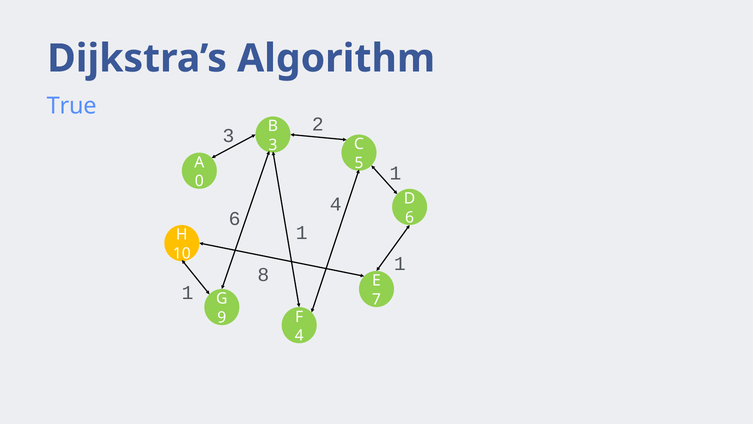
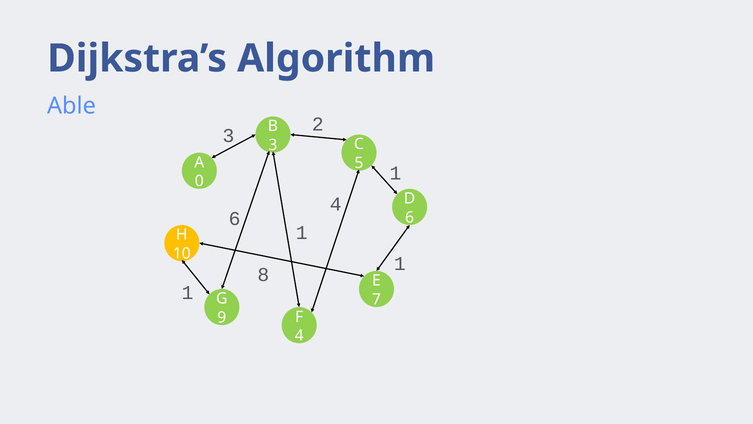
True: True -> Able
